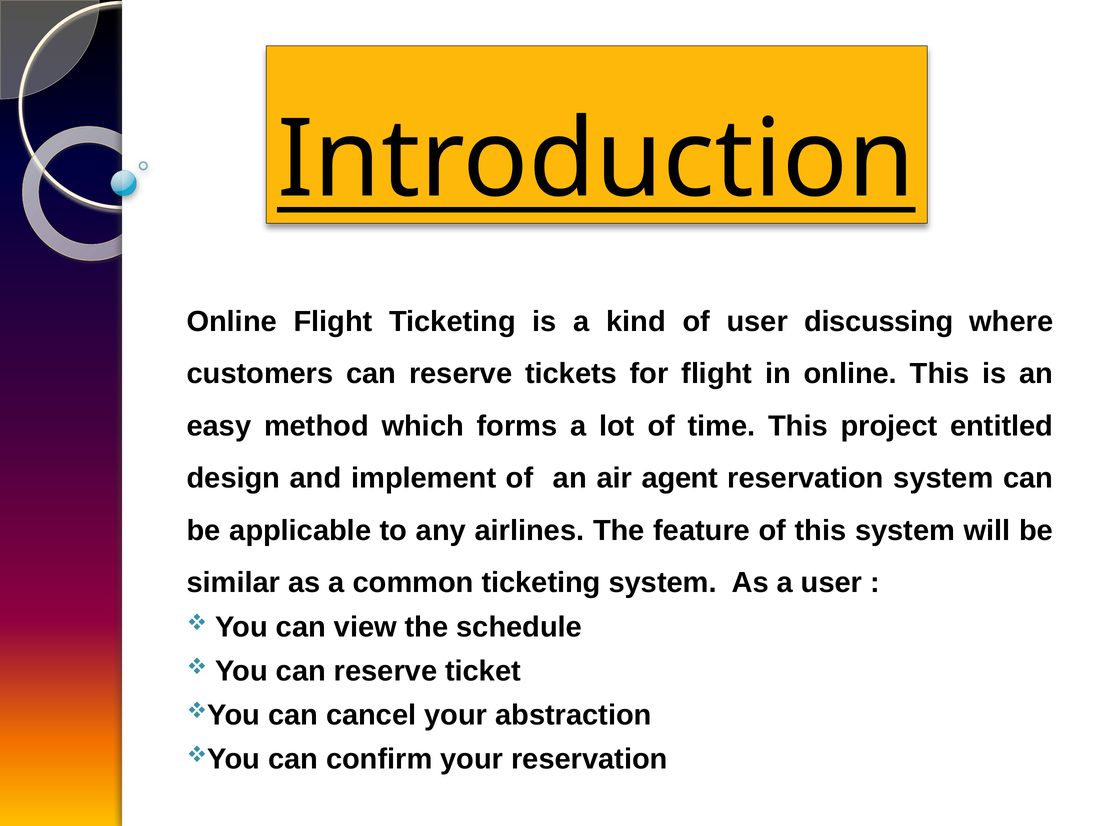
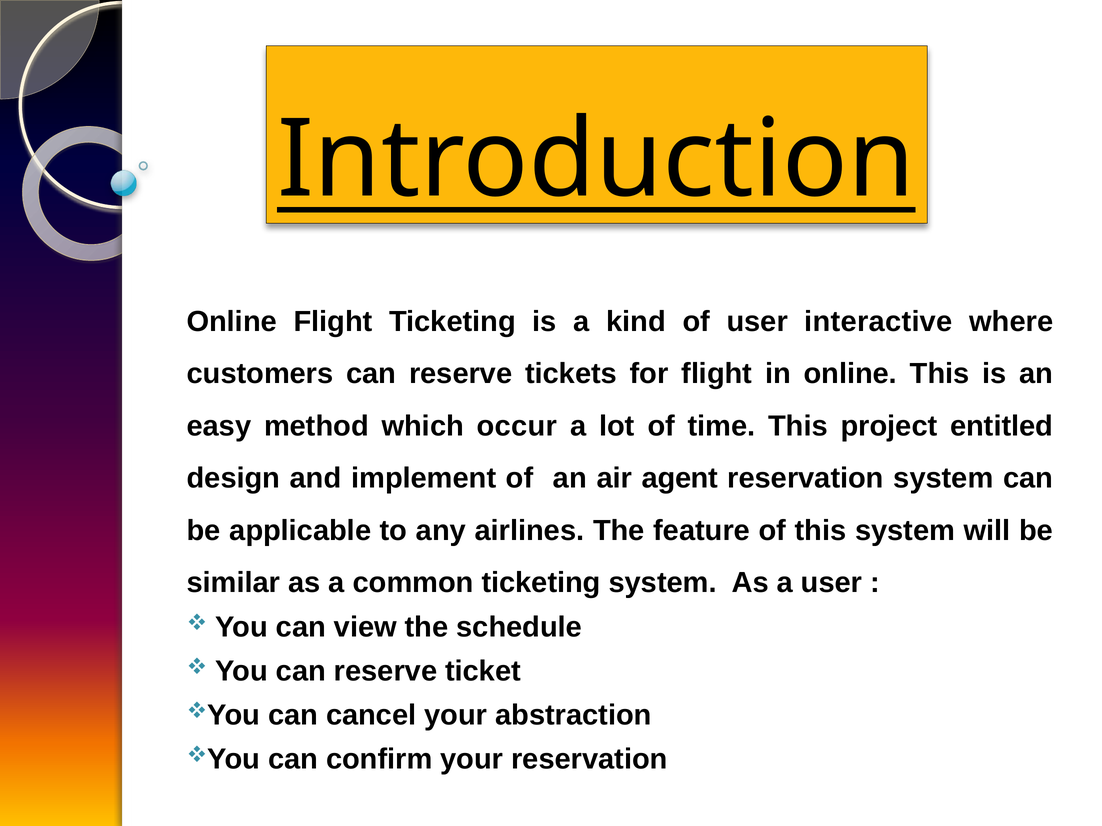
discussing: discussing -> interactive
forms: forms -> occur
